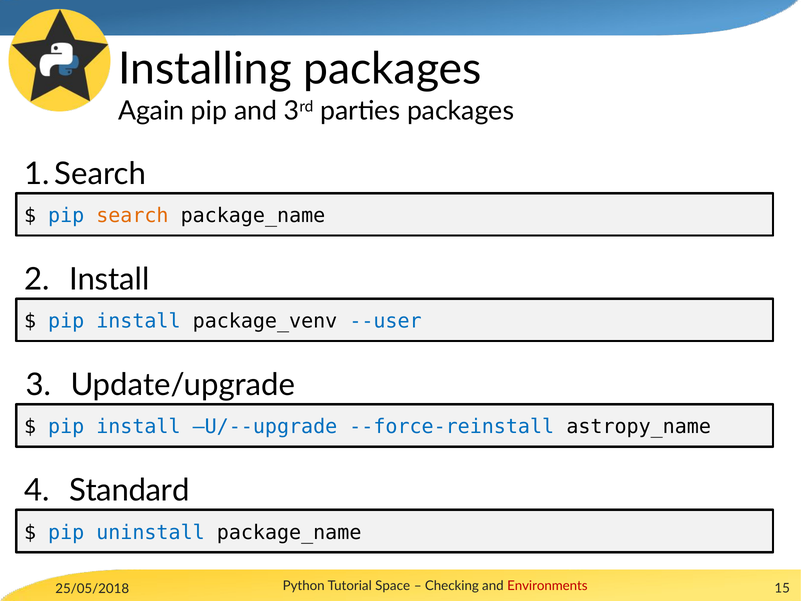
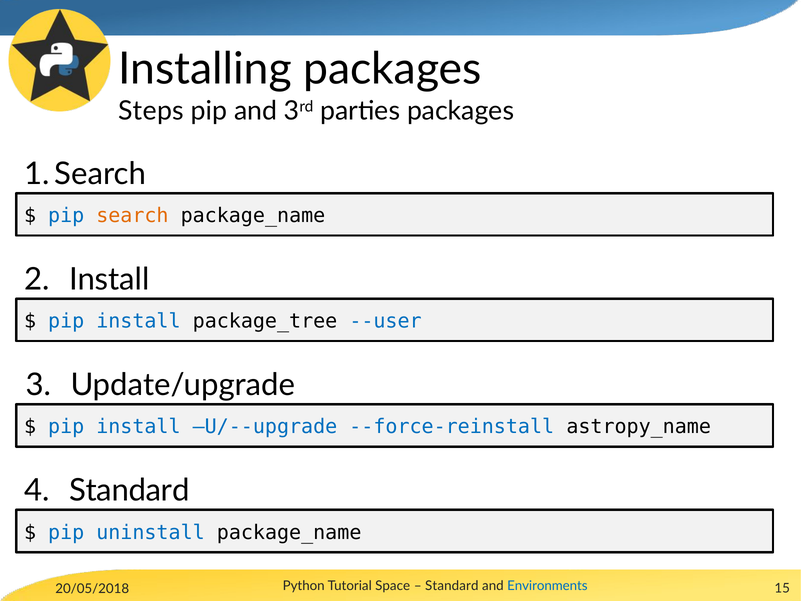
Again: Again -> Steps
package_venv: package_venv -> package_tree
25/05/2018: 25/05/2018 -> 20/05/2018
Checking at (452, 586): Checking -> Standard
Environments colour: red -> blue
